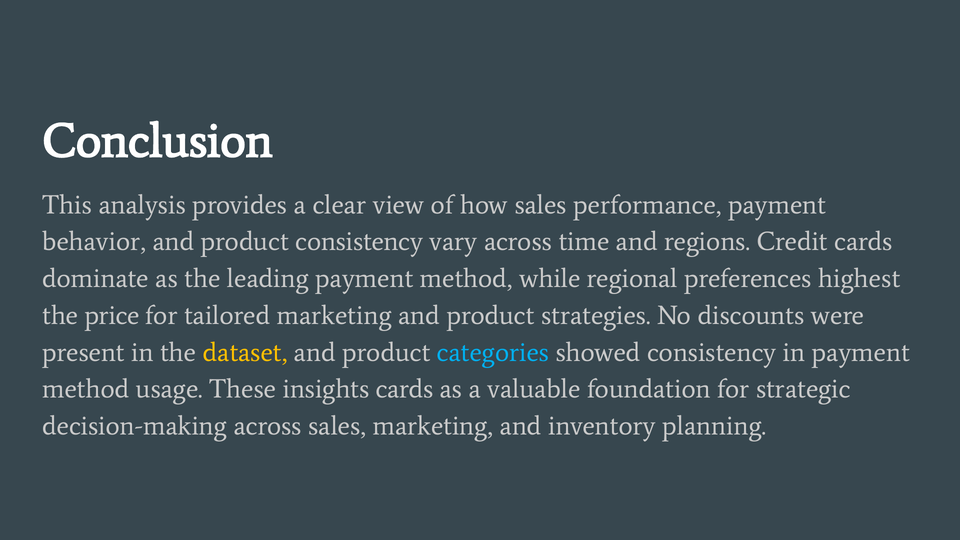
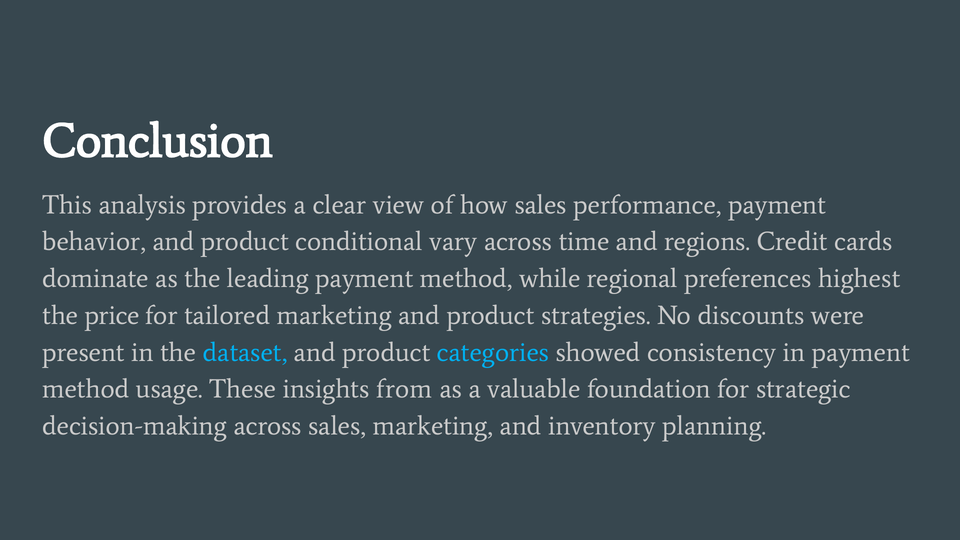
product consistency: consistency -> conditional
dataset colour: yellow -> light blue
insights cards: cards -> from
